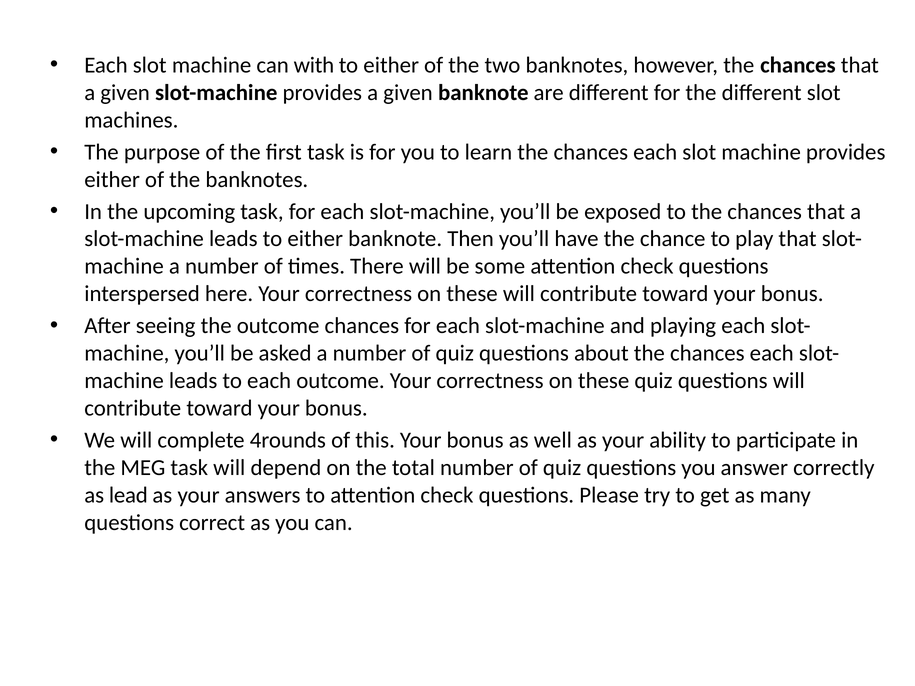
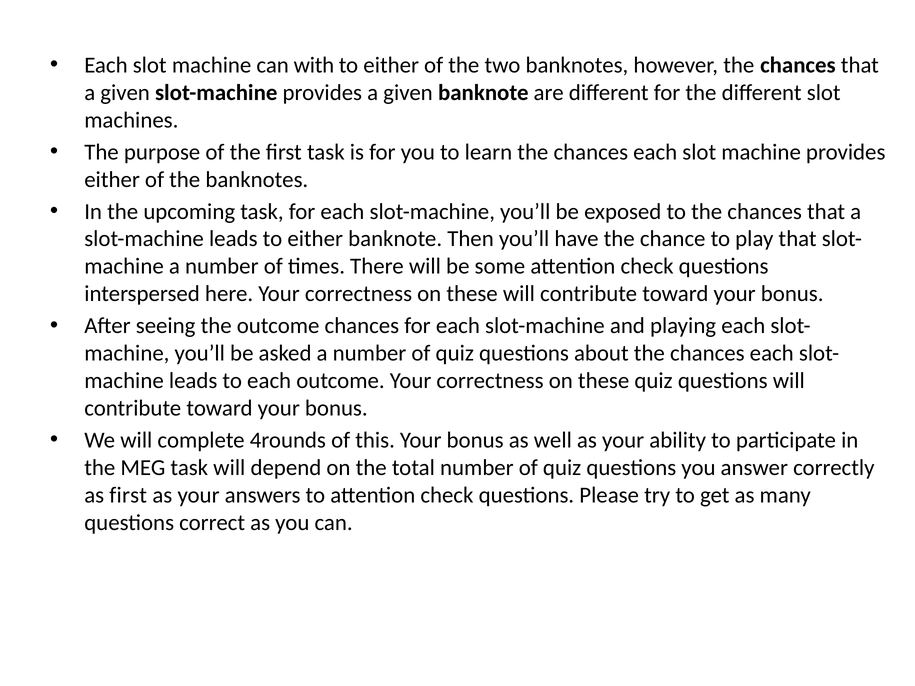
as lead: lead -> first
